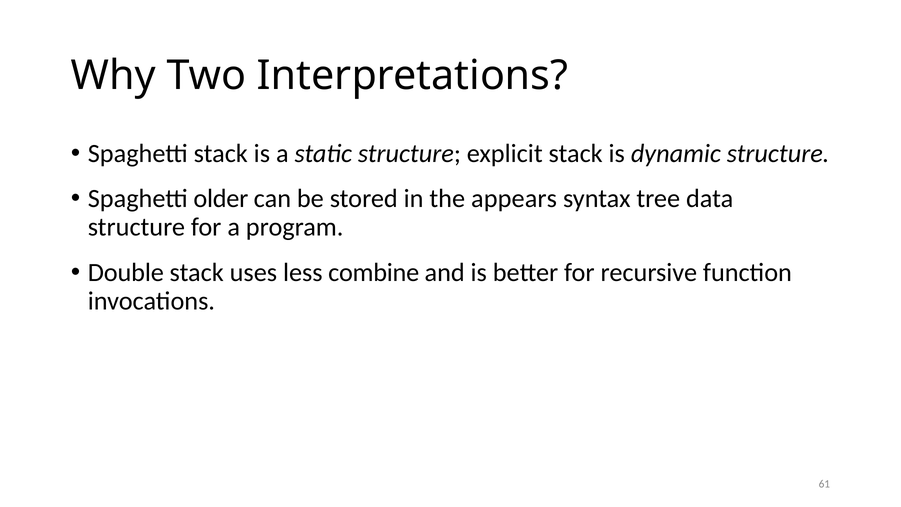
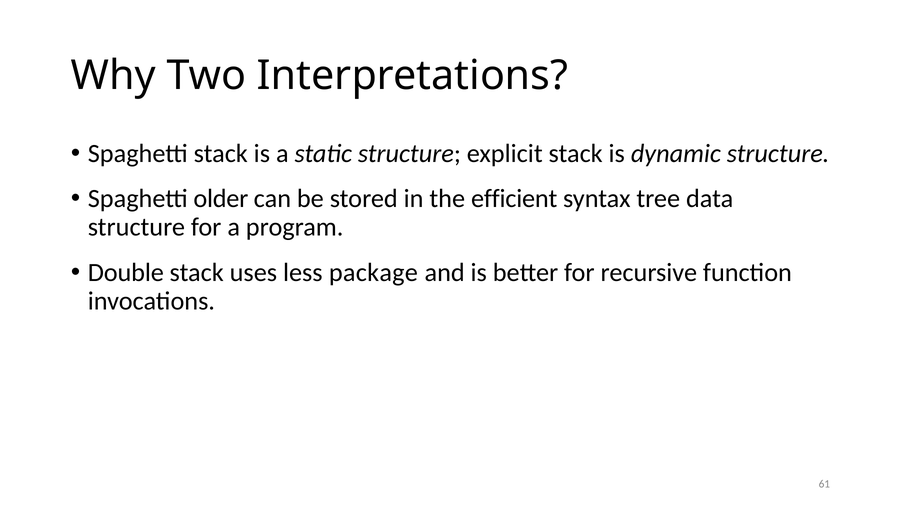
appears: appears -> efficient
combine: combine -> package
